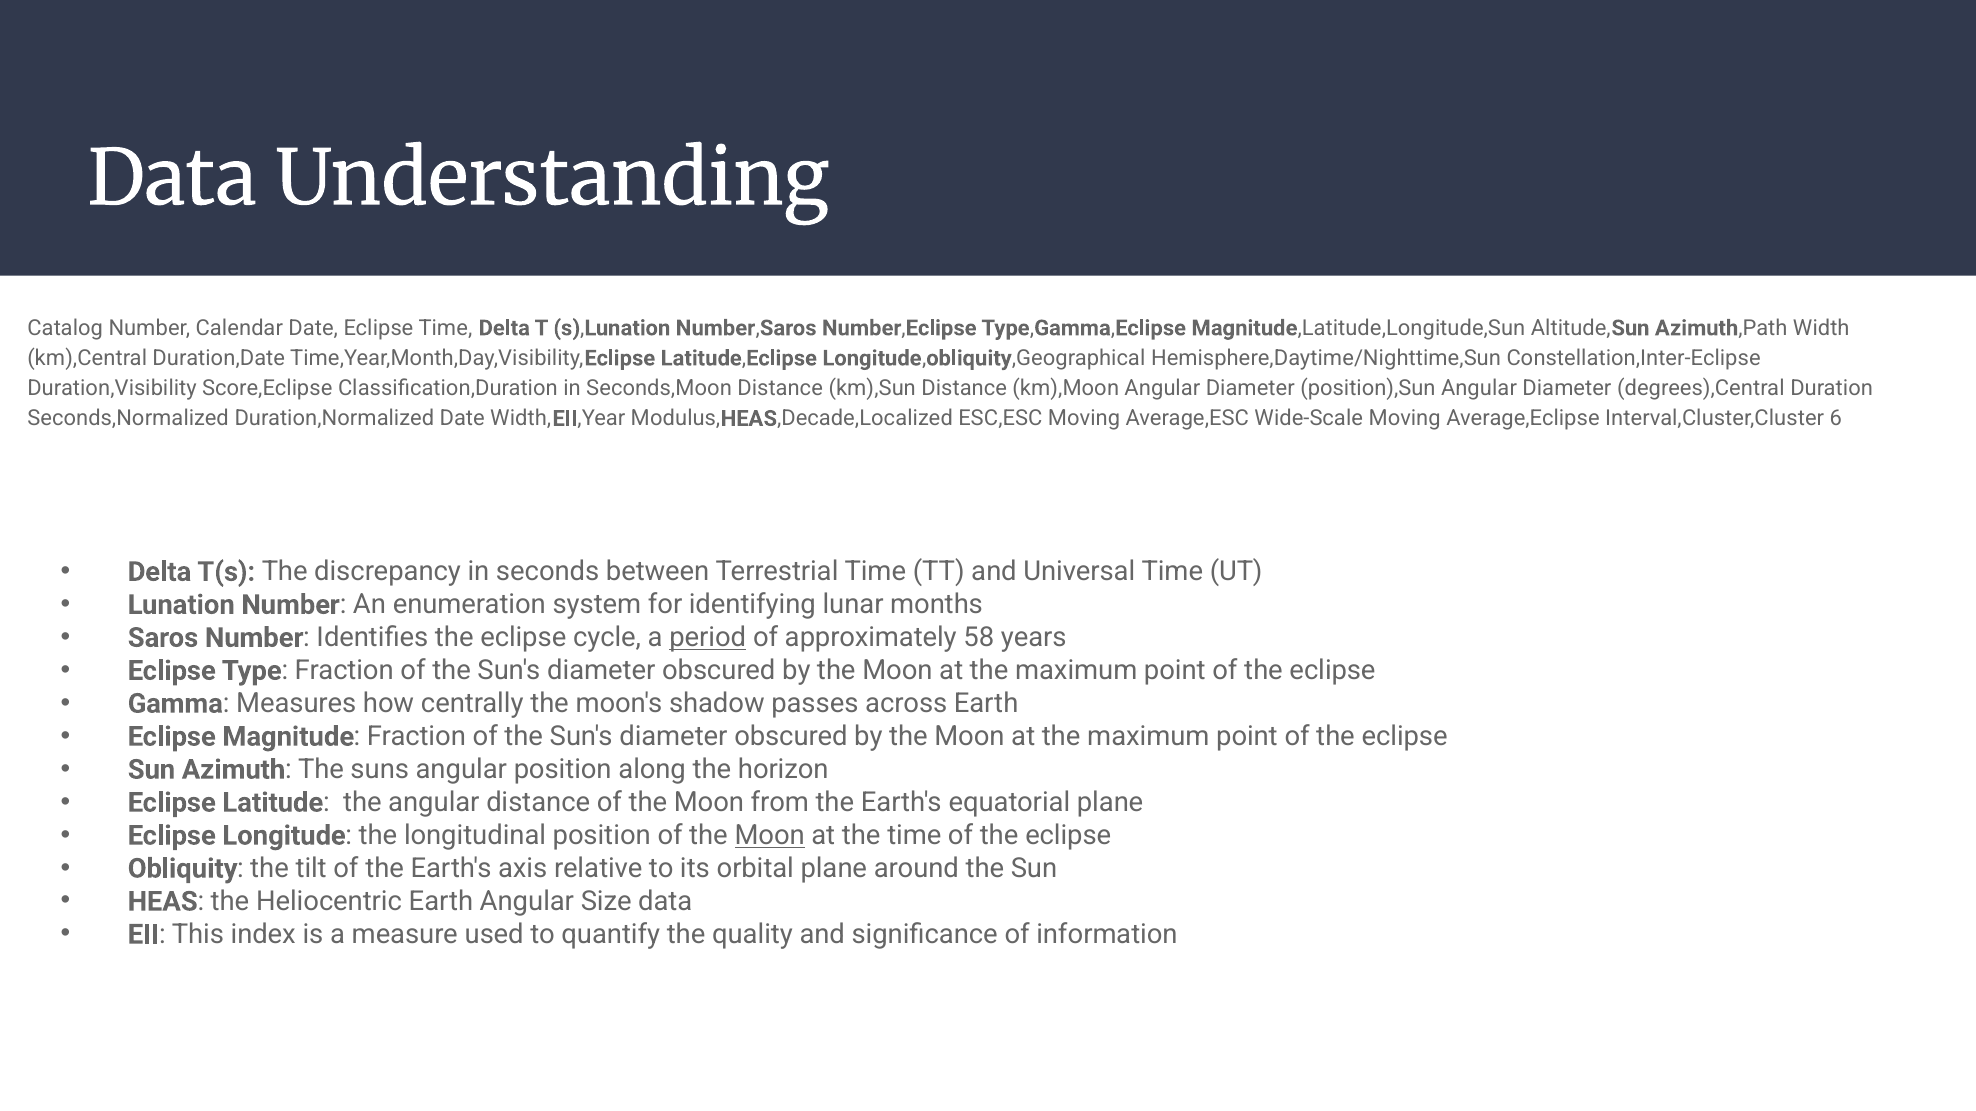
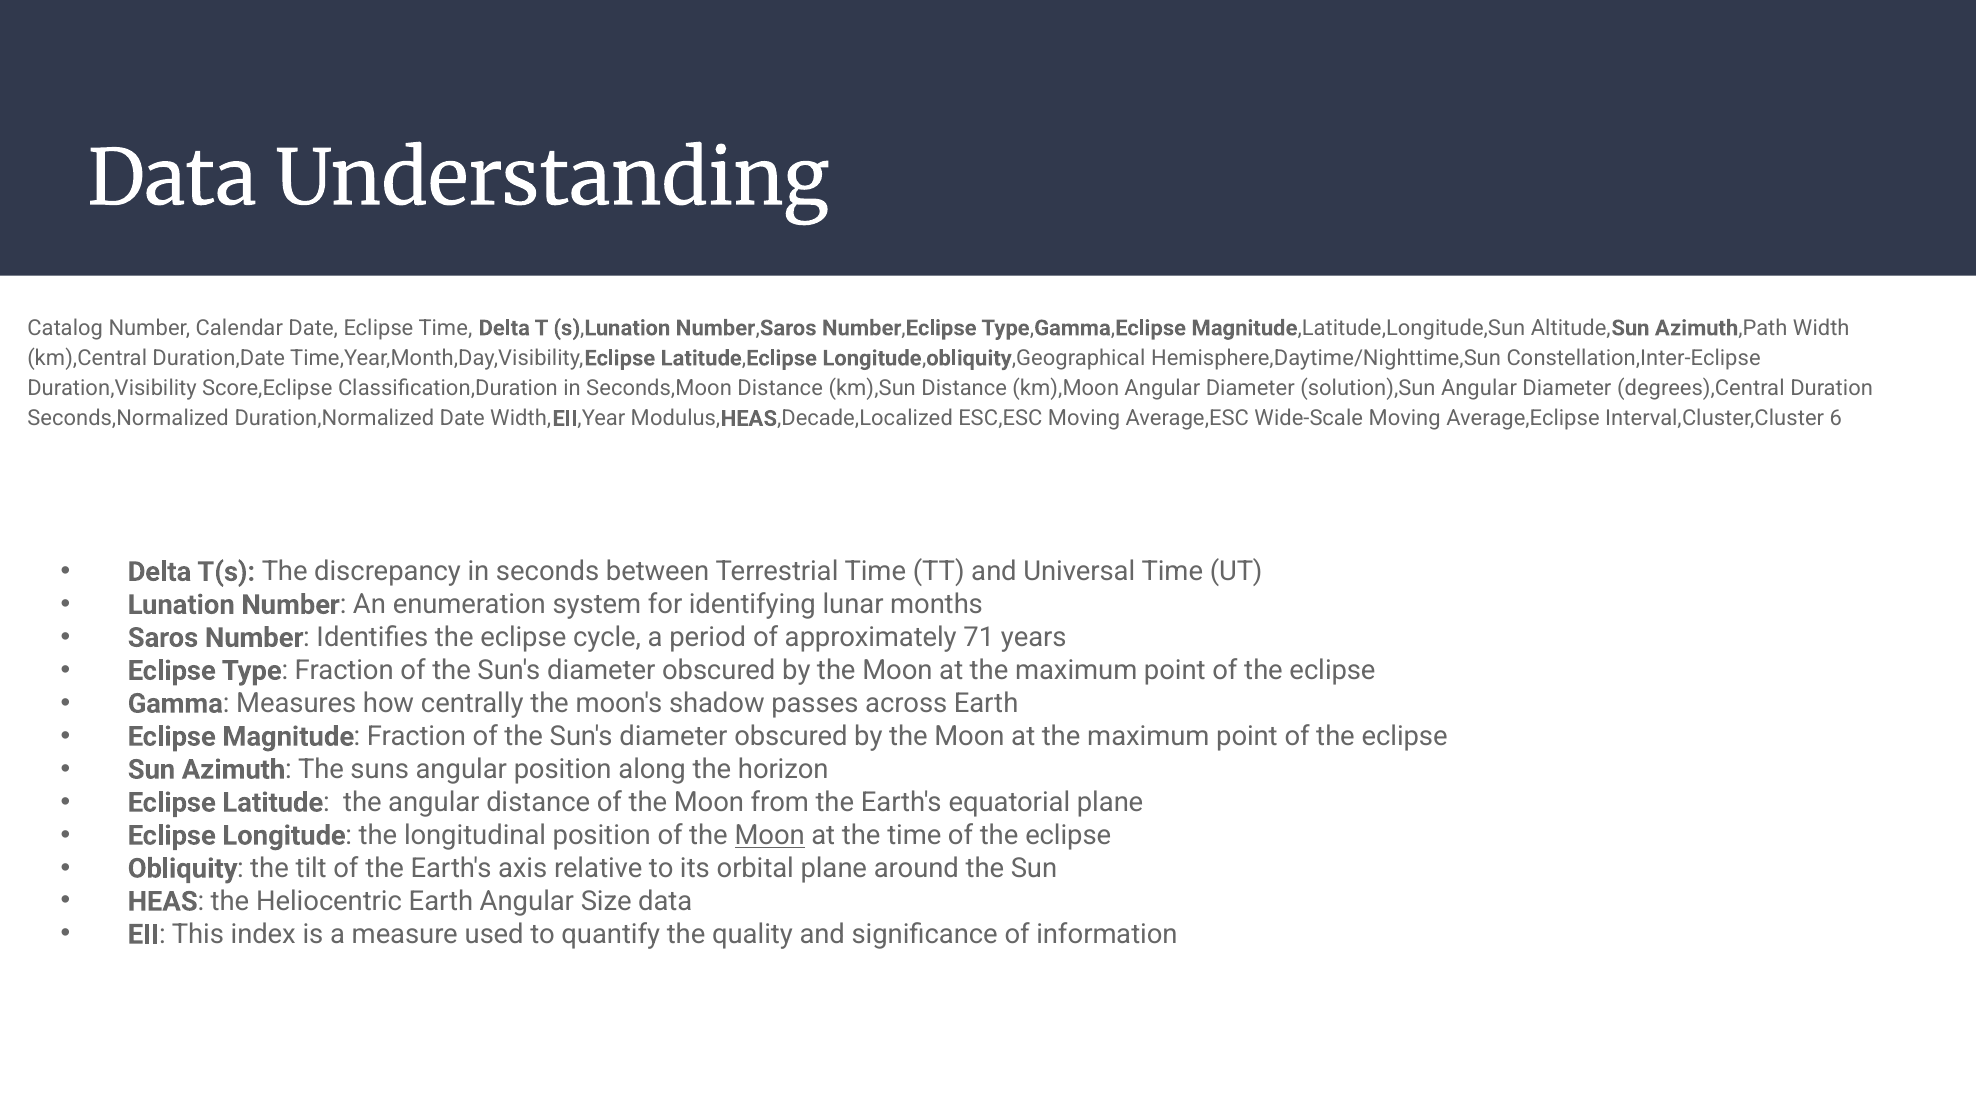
position),Sun: position),Sun -> solution),Sun
period underline: present -> none
58: 58 -> 71
